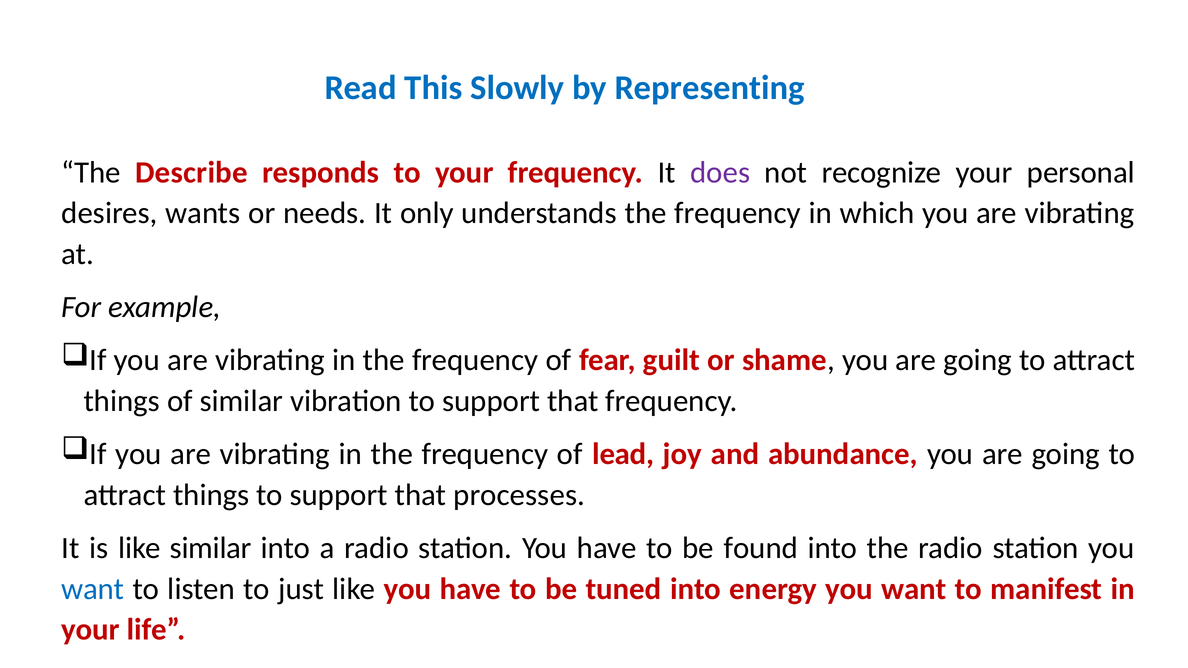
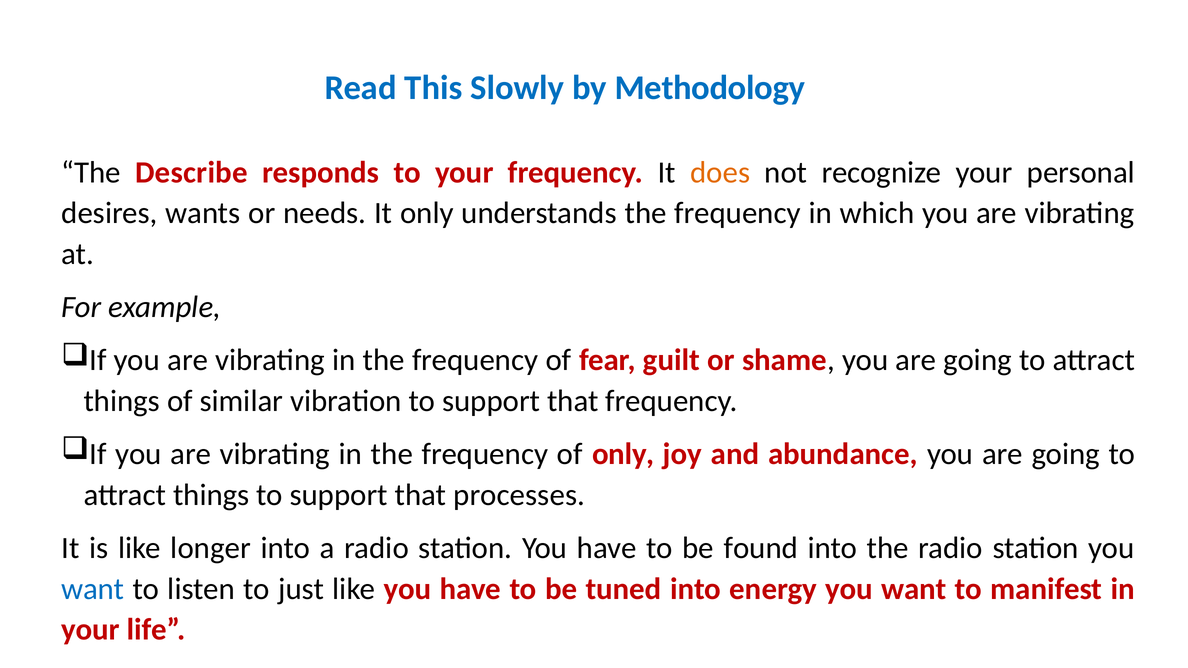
Representing: Representing -> Methodology
does colour: purple -> orange
of lead: lead -> only
like similar: similar -> longer
